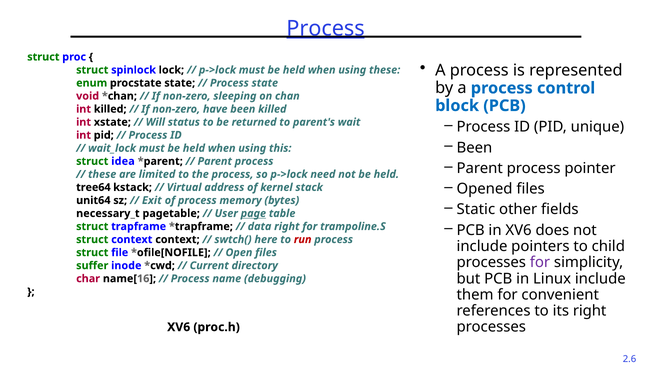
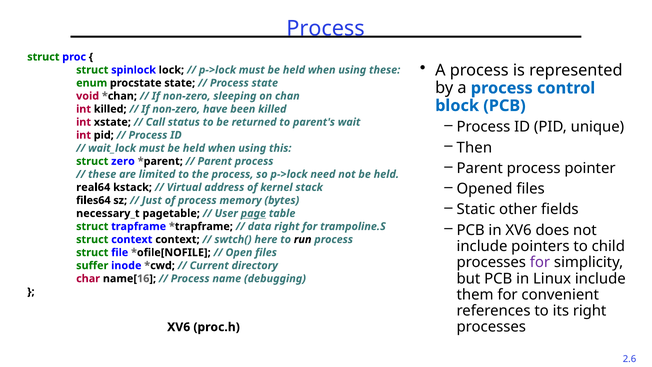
Process at (326, 29) underline: present -> none
Will: Will -> Call
Been at (474, 148): Been -> Then
idea: idea -> zero
tree64: tree64 -> real64
unit64: unit64 -> files64
Exit: Exit -> Just
run colour: red -> black
